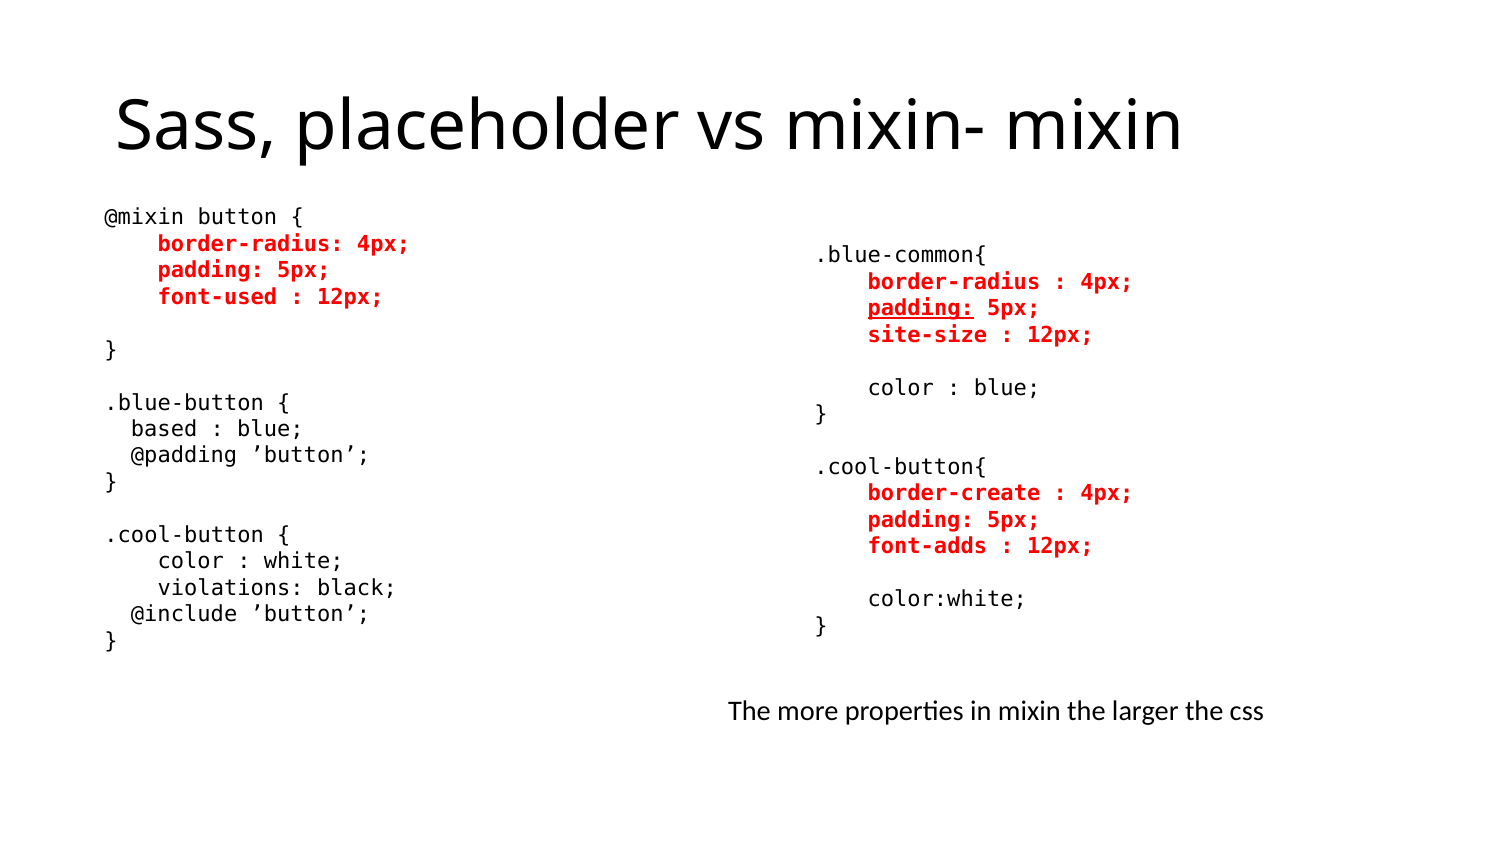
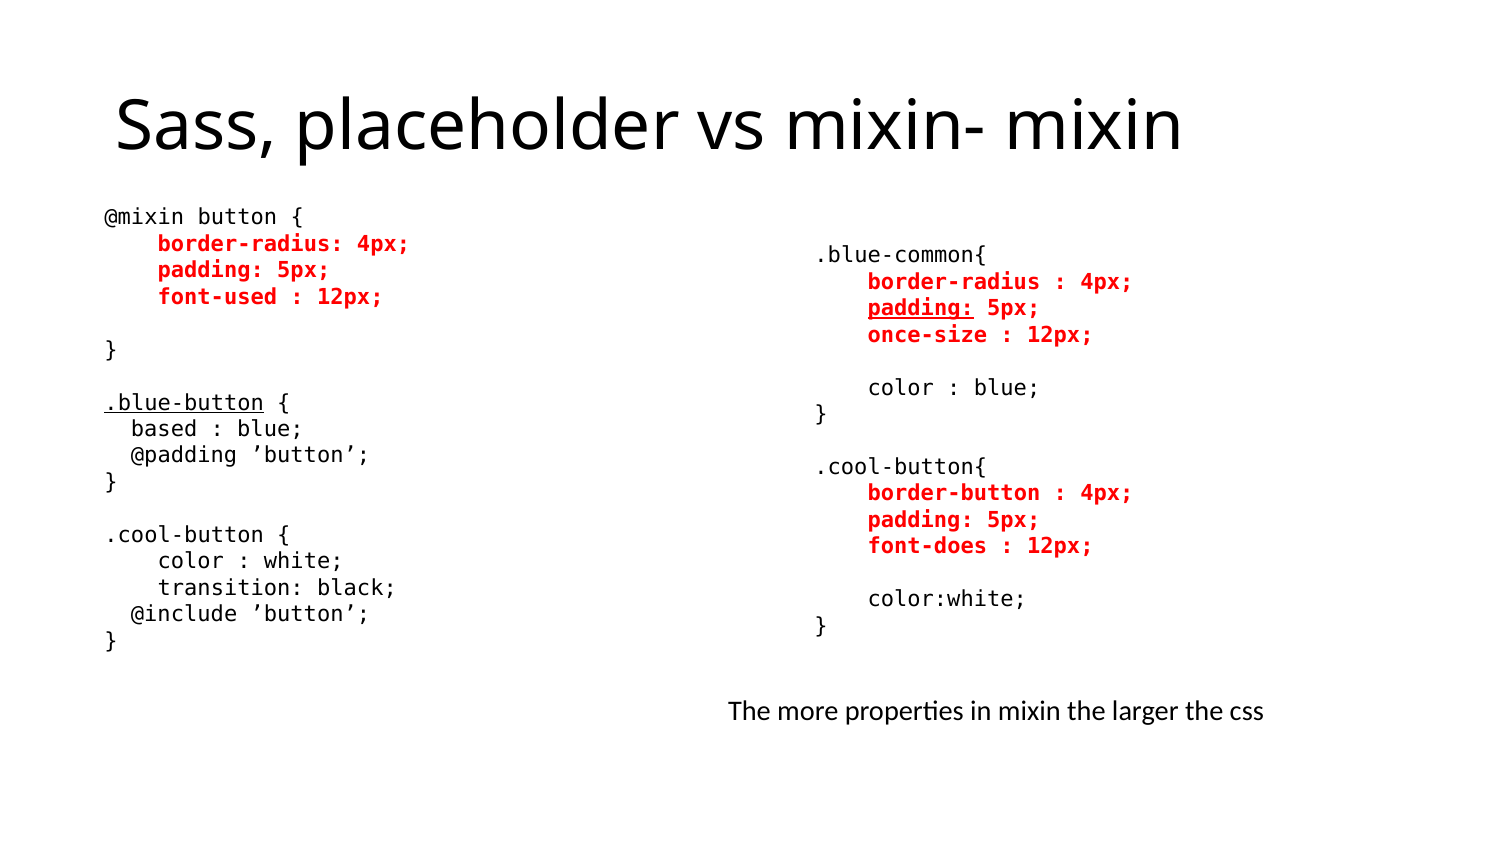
site-size: site-size -> once-size
.blue-button underline: none -> present
border-create: border-create -> border-button
font-adds: font-adds -> font-does
violations: violations -> transition
